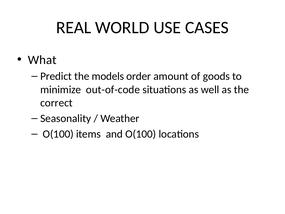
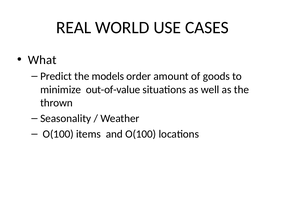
out-of-code: out-of-code -> out-of-value
correct: correct -> thrown
